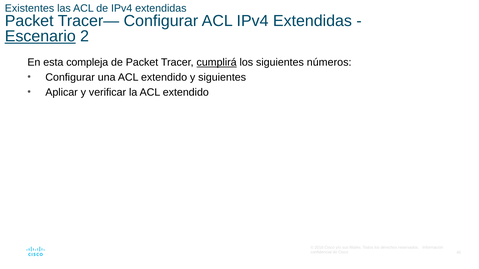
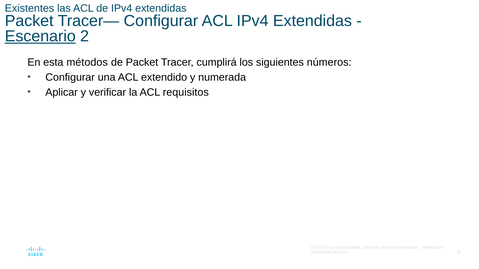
compleja: compleja -> métodos
cumplirá underline: present -> none
y siguientes: siguientes -> numerada
la ACL extendido: extendido -> requisitos
